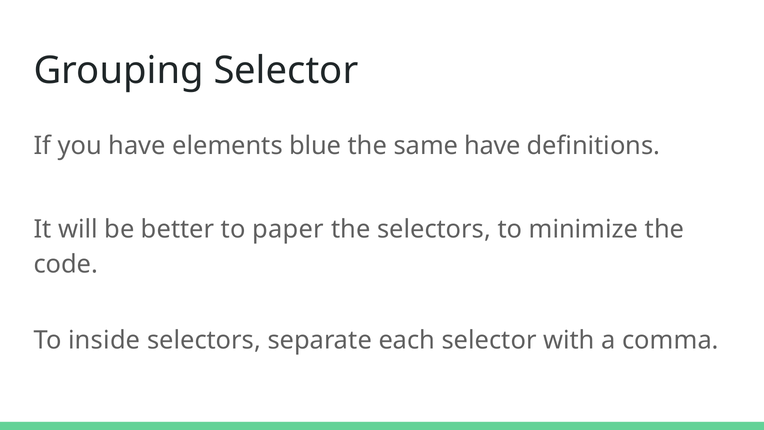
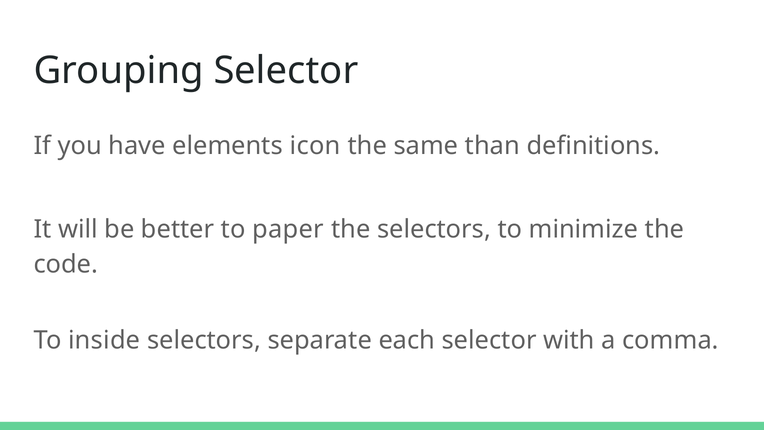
blue: blue -> icon
same have: have -> than
